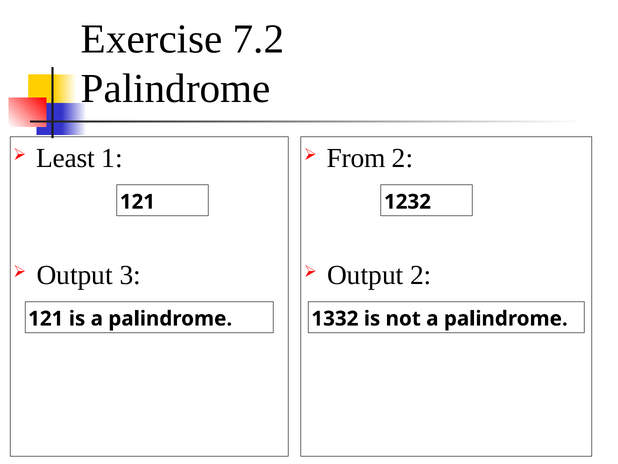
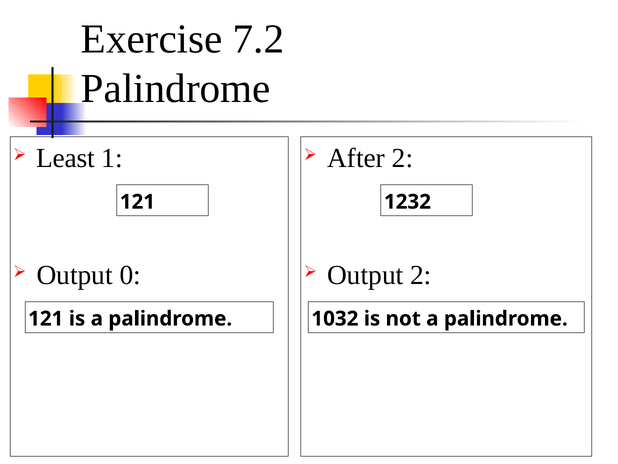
From: From -> After
3: 3 -> 0
1332: 1332 -> 1032
